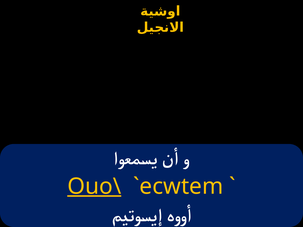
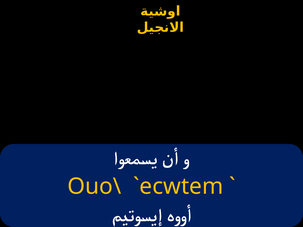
Ouo\ underline: present -> none
